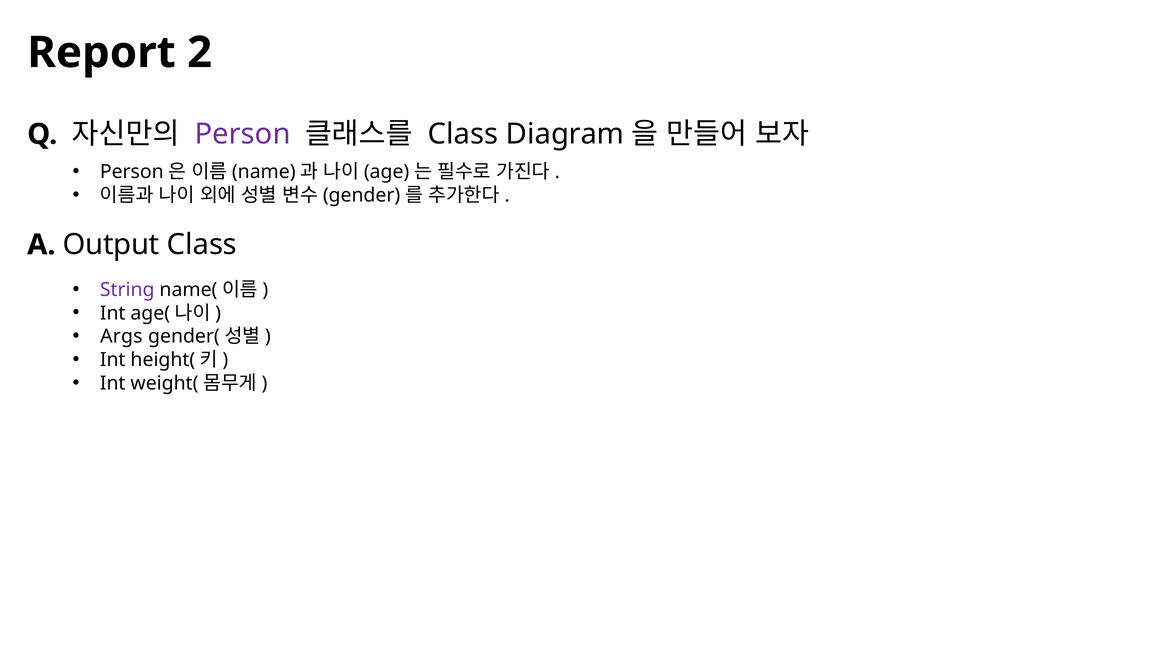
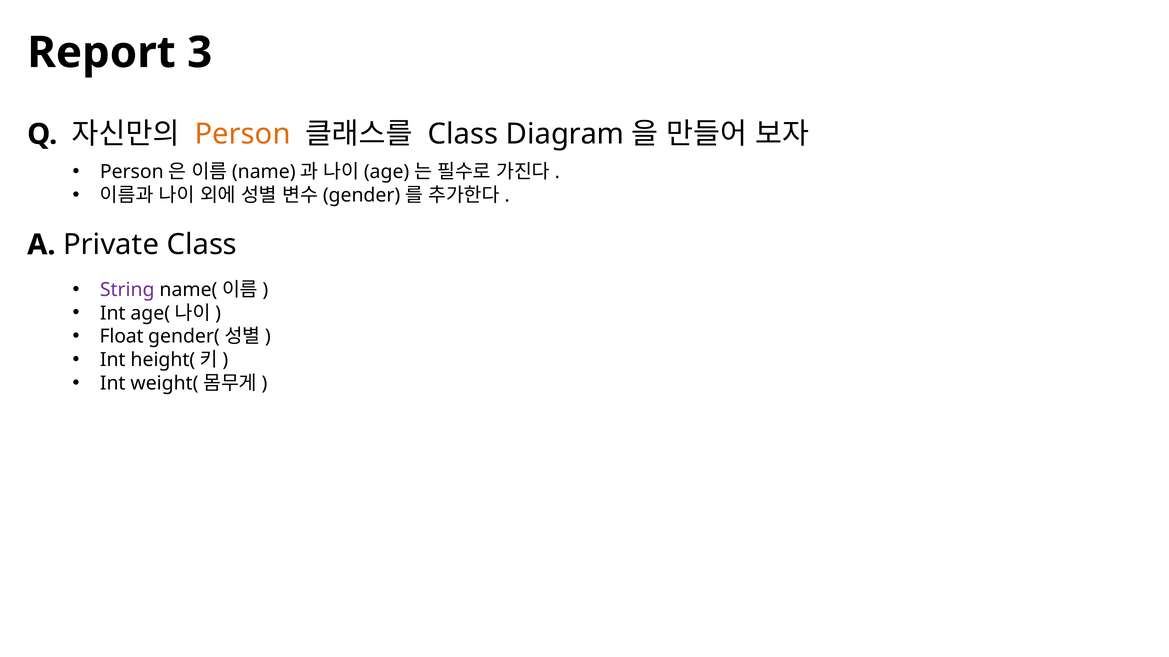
2: 2 -> 3
Person colour: purple -> orange
Output: Output -> Private
Args: Args -> Float
